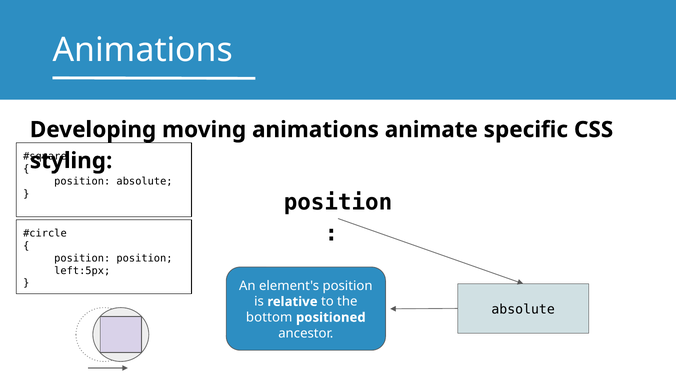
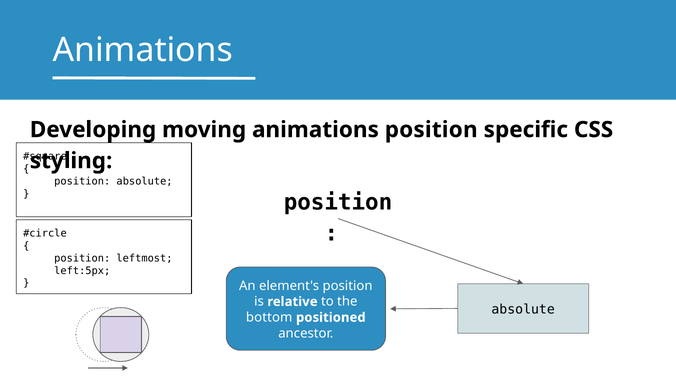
animations animate: animate -> position
position position: position -> leftmost
